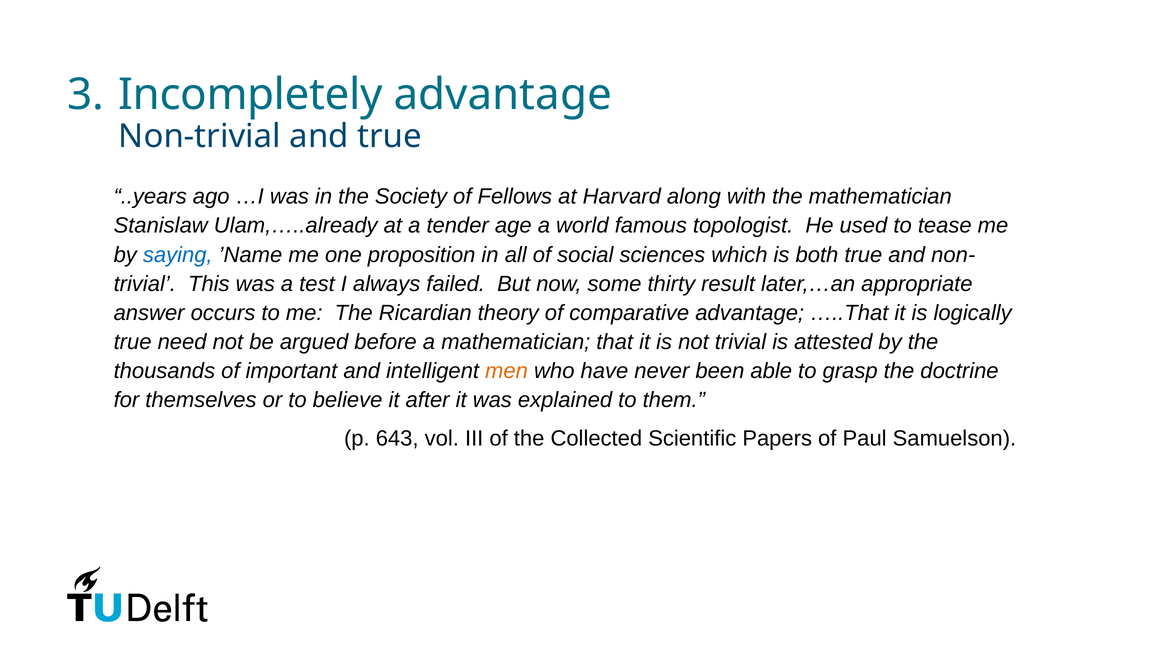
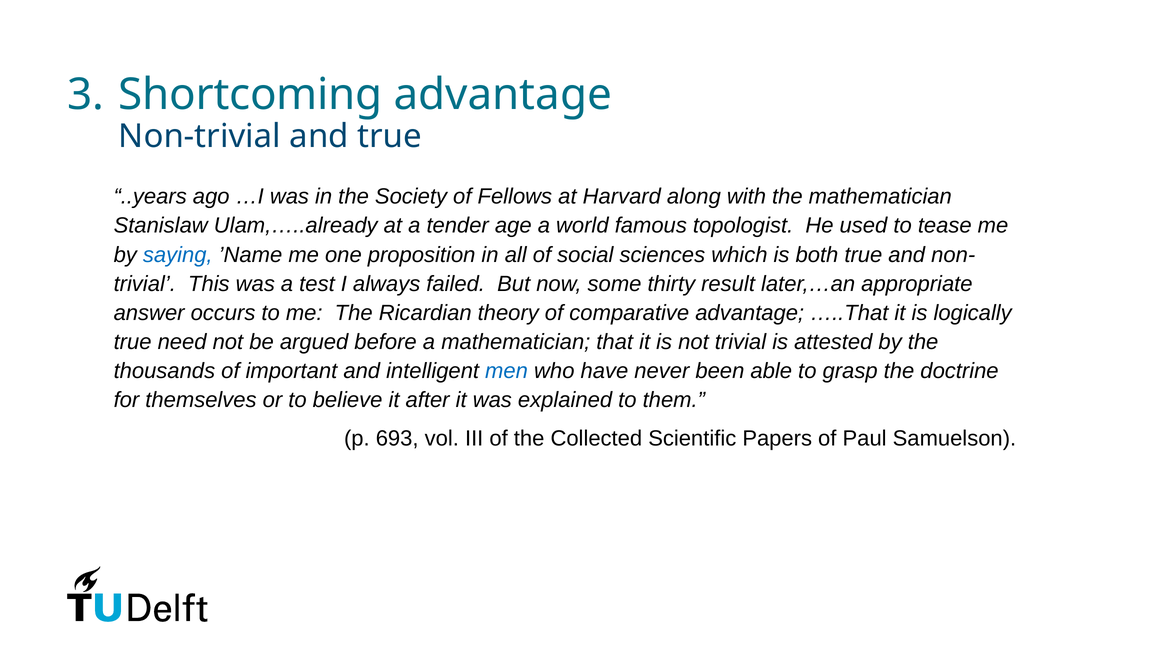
Incompletely: Incompletely -> Shortcoming
men colour: orange -> blue
643: 643 -> 693
